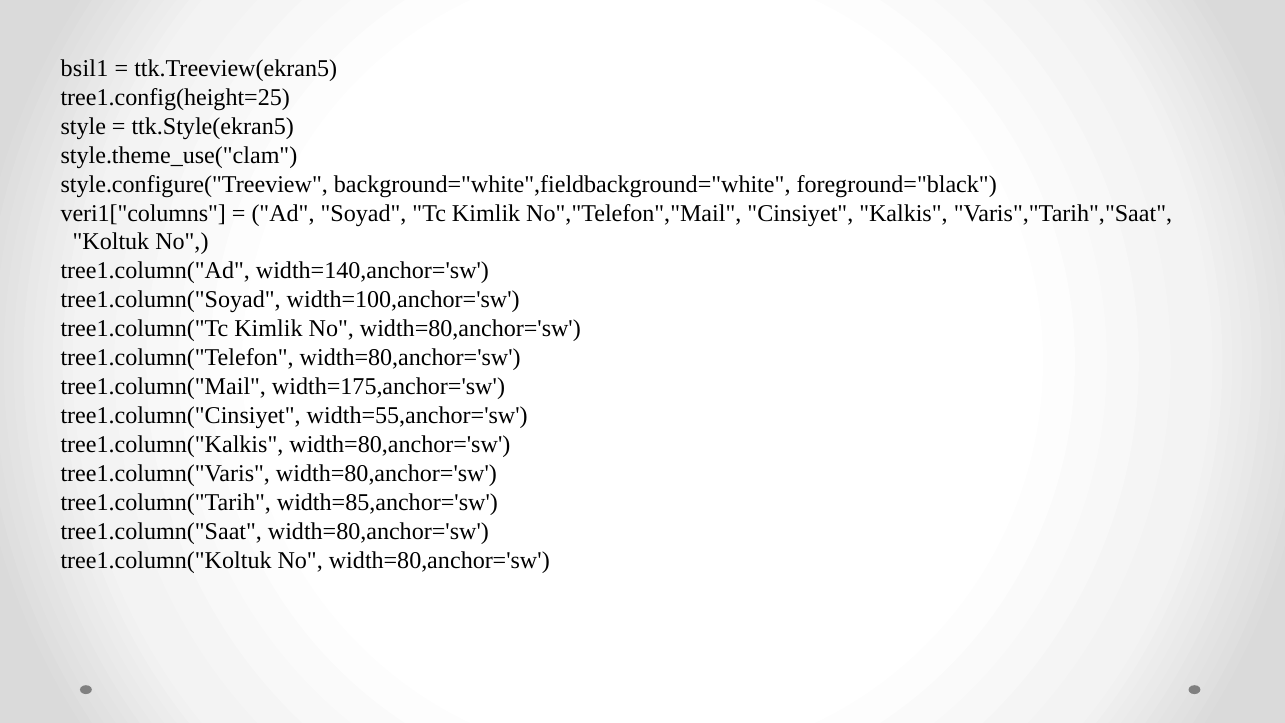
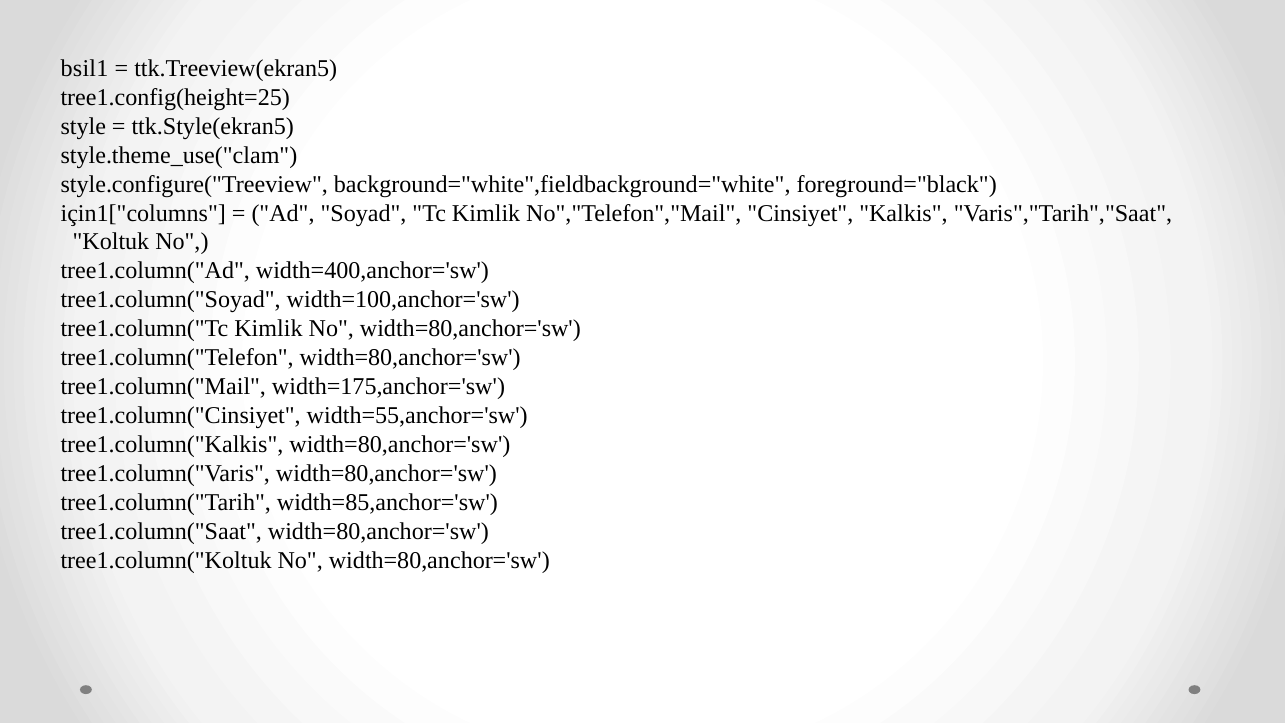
veri1["columns: veri1["columns -> için1["columns
width=140,anchor='sw: width=140,anchor='sw -> width=400,anchor='sw
